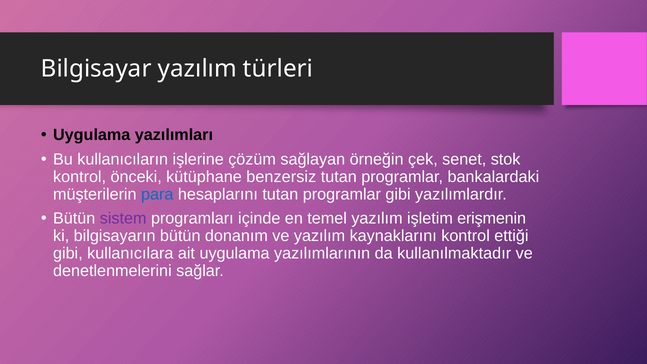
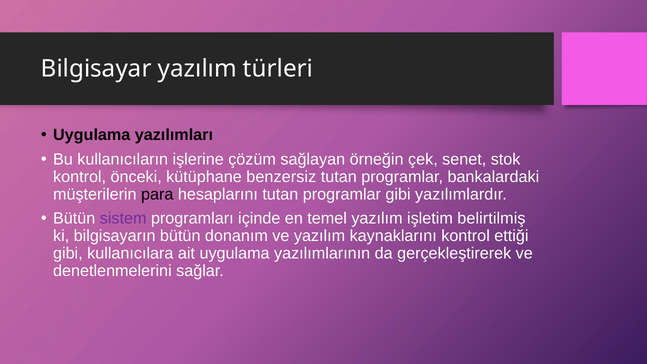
para colour: blue -> black
erişmenin: erişmenin -> belirtilmiş
kullanılmaktadır: kullanılmaktadır -> gerçekleştirerek
